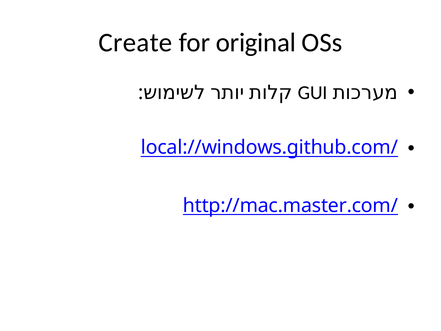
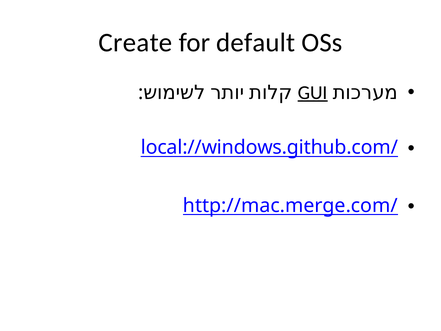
original: original -> default
GUI underline: none -> present
http://mac.master.com/: http://mac.master.com/ -> http://mac.merge.com/
